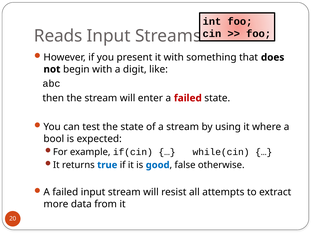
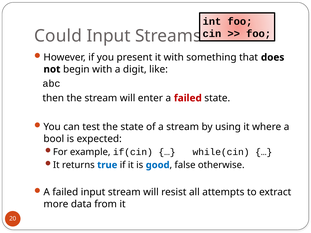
Reads: Reads -> Could
